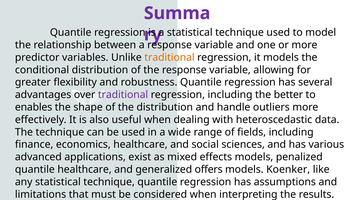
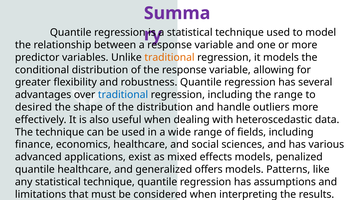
traditional at (123, 95) colour: purple -> blue
the better: better -> range
enables: enables -> desired
Koenker: Koenker -> Patterns
